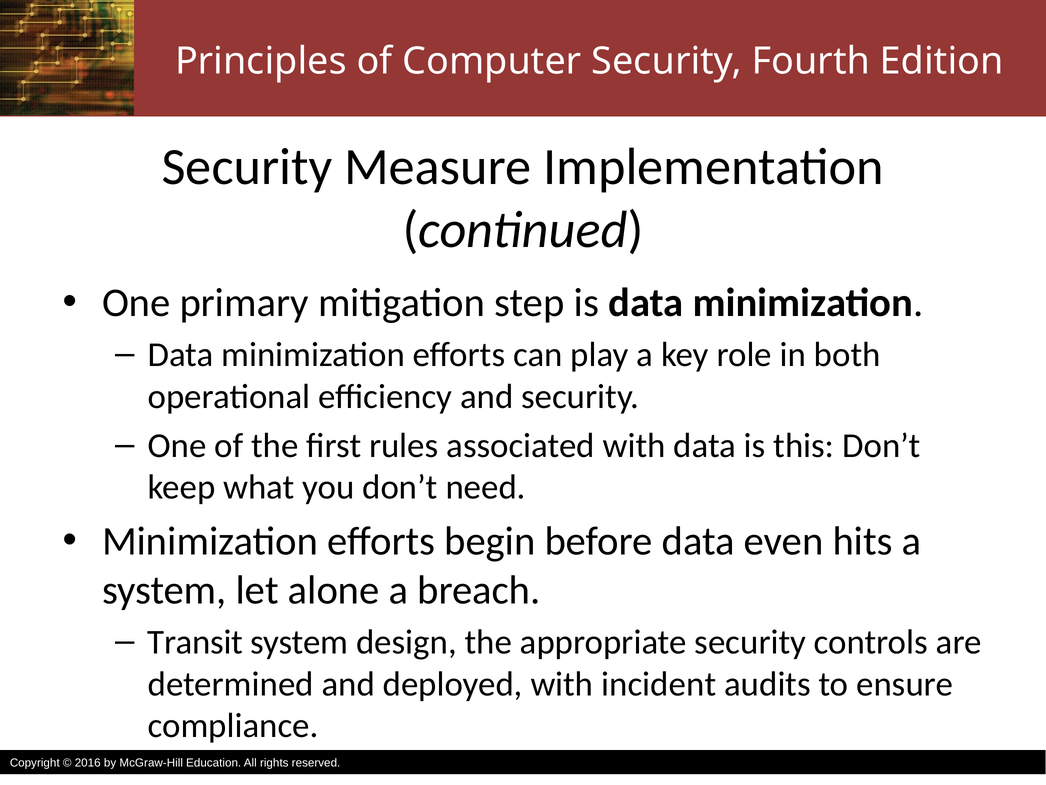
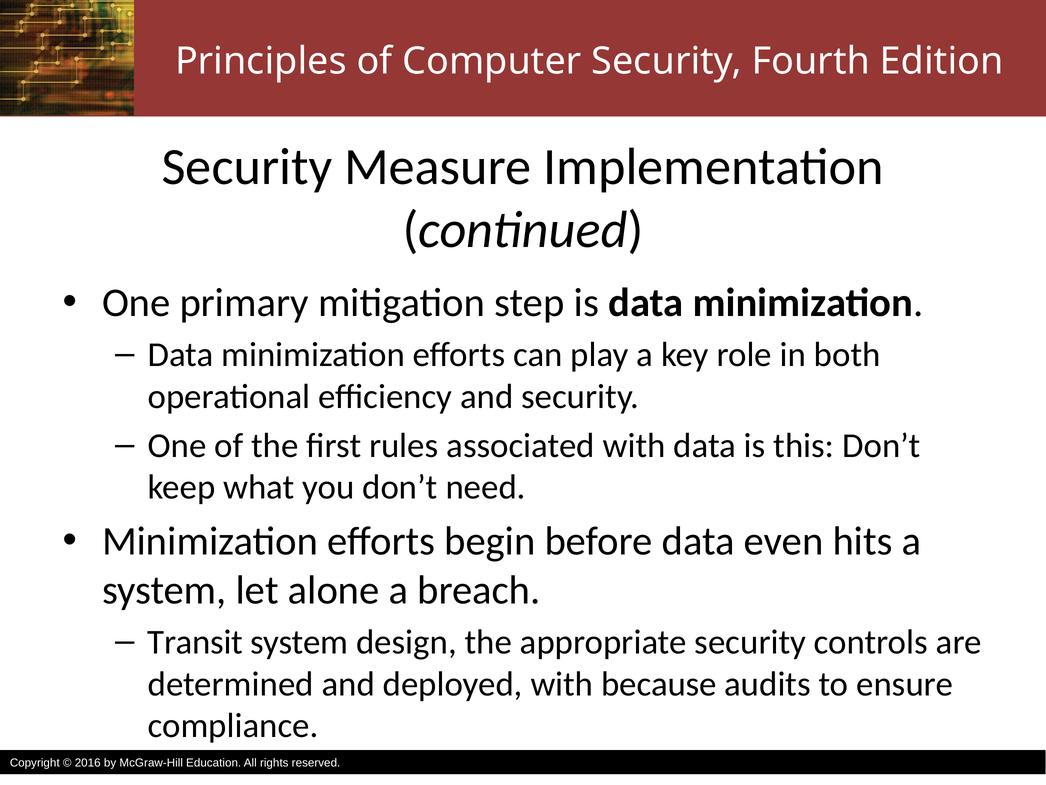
incident: incident -> because
